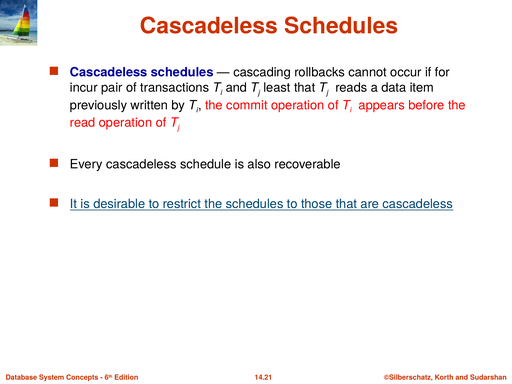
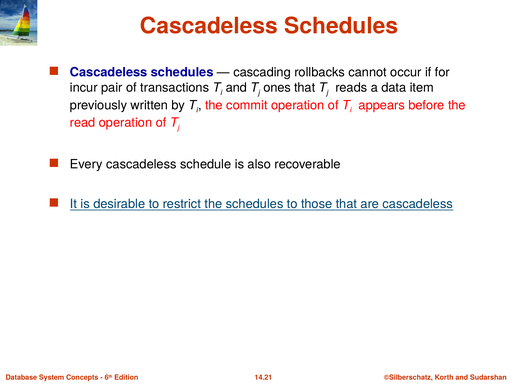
least: least -> ones
